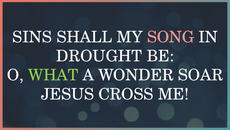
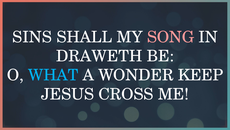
DROUGHT: DROUGHT -> DRAWETH
WHAT colour: light green -> light blue
SOAR: SOAR -> KEEP
